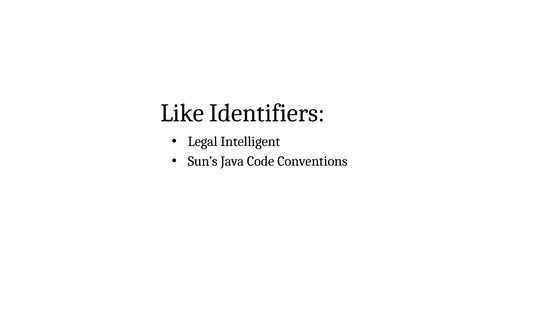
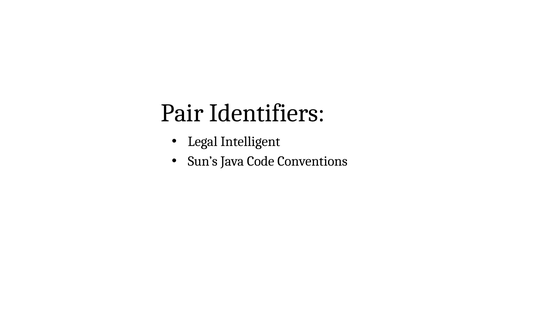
Like: Like -> Pair
